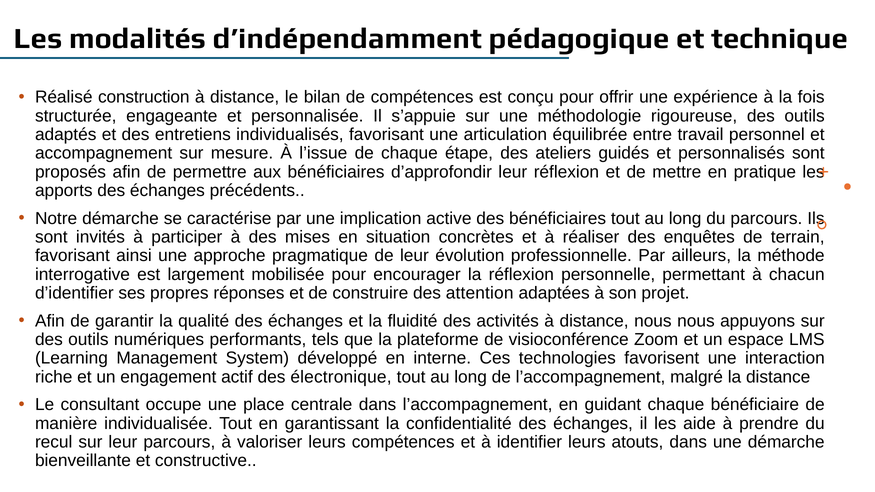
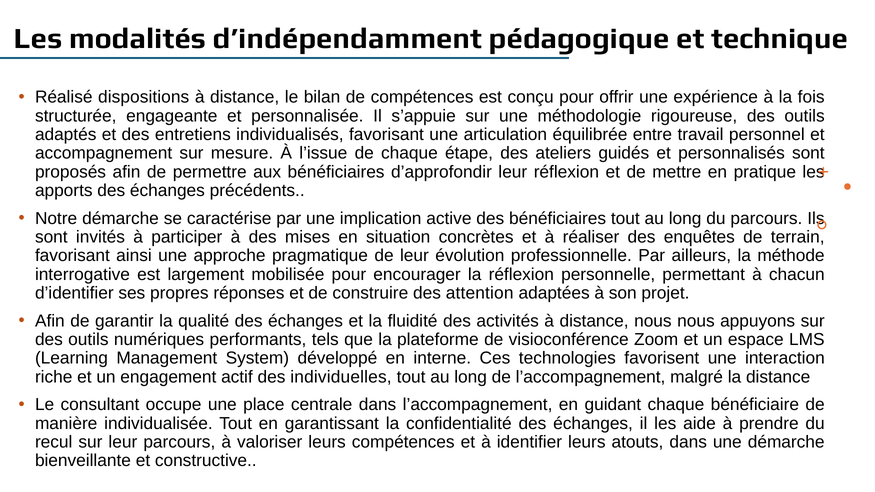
construction: construction -> dispositions
électronique: électronique -> individuelles
